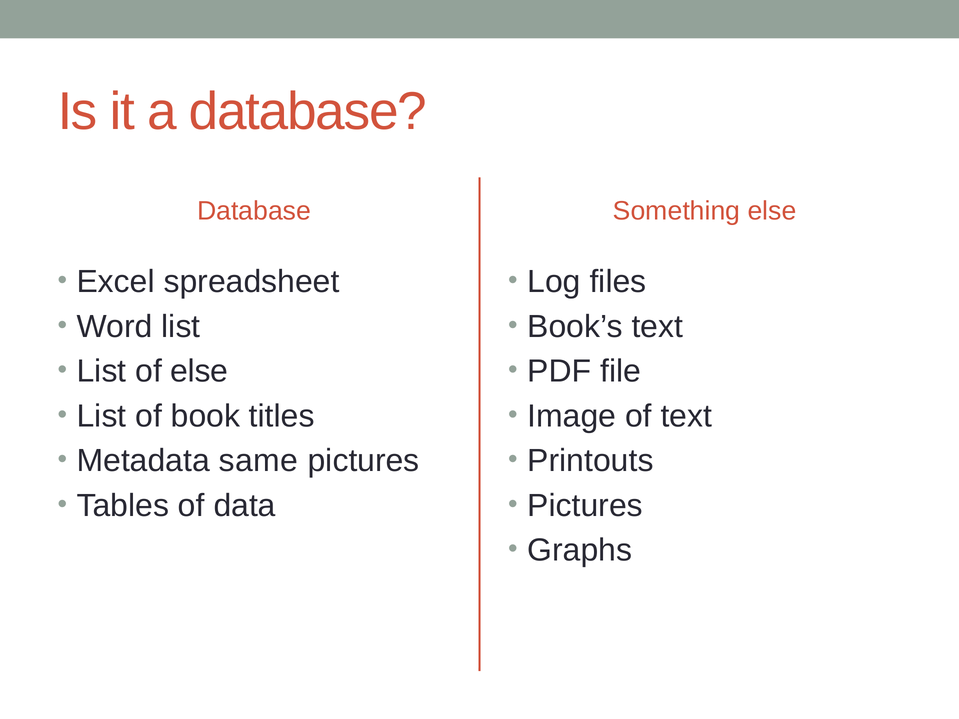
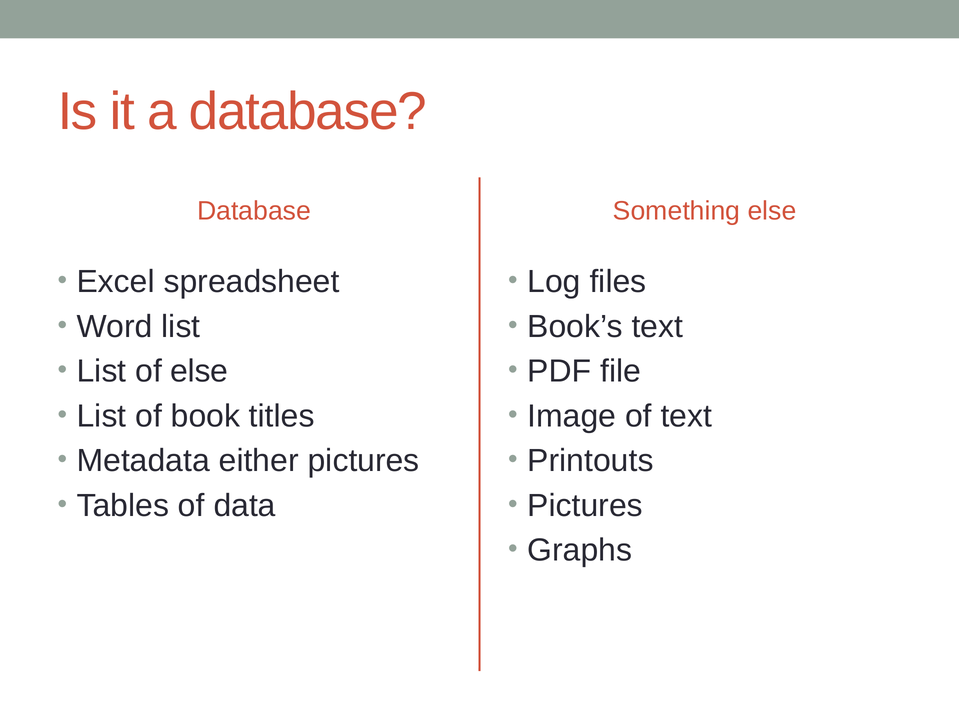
same: same -> either
